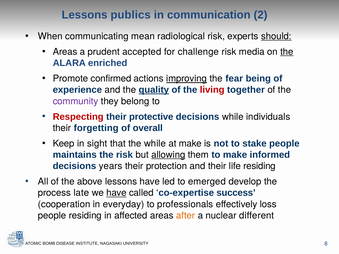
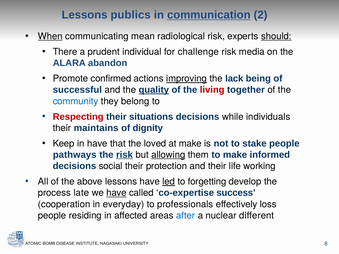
communication underline: none -> present
When underline: none -> present
Areas at (65, 52): Areas -> There
accepted: accepted -> individual
the at (287, 52) underline: present -> none
enriched: enriched -> abandon
fear: fear -> lack
experience: experience -> successful
community colour: purple -> blue
protective: protective -> situations
forgetting: forgetting -> maintains
overall: overall -> dignity
in sight: sight -> have
the while: while -> loved
maintains: maintains -> pathways
risk at (124, 155) underline: none -> present
years: years -> social
life residing: residing -> working
led underline: none -> present
emerged: emerged -> forgetting
after colour: orange -> blue
